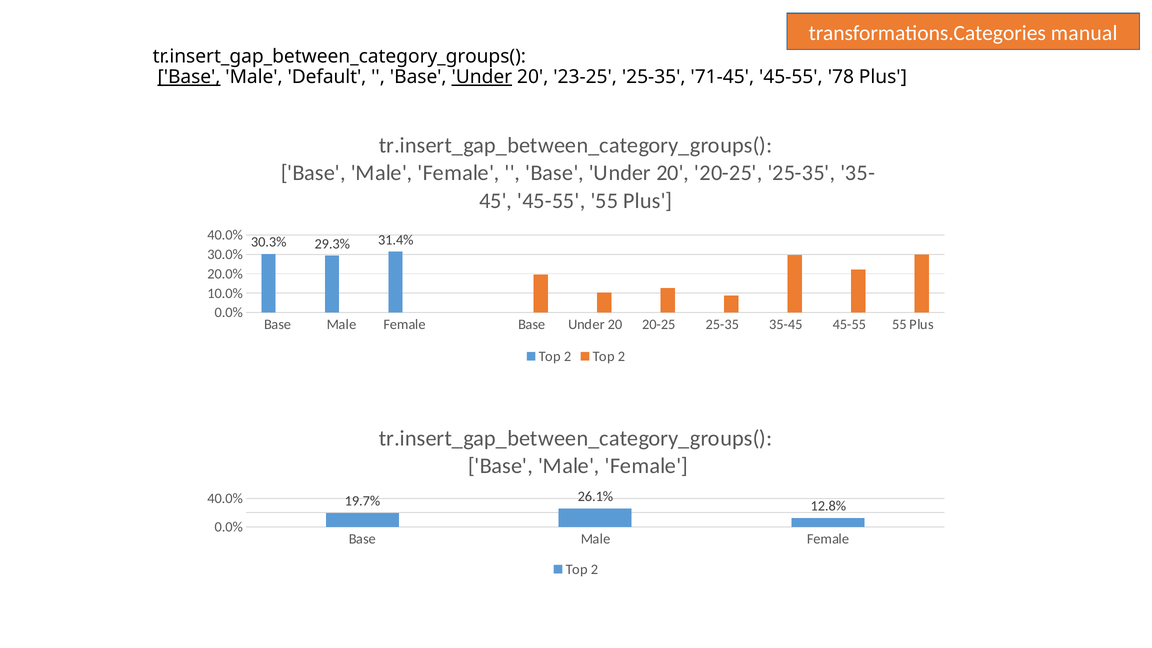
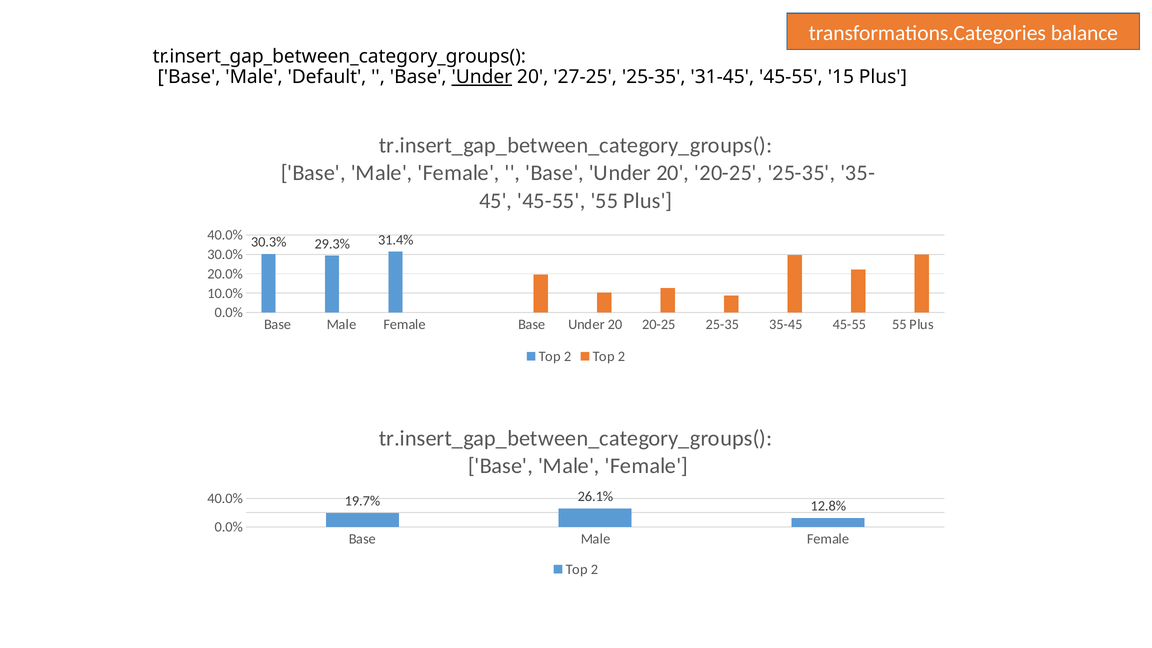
manual: manual -> balance
Base at (189, 77) underline: present -> none
23-25: 23-25 -> 27-25
71-45: 71-45 -> 31-45
78: 78 -> 15
